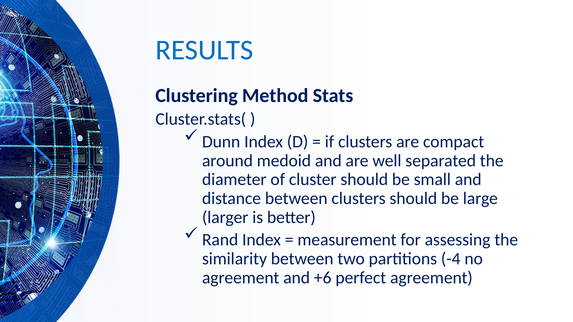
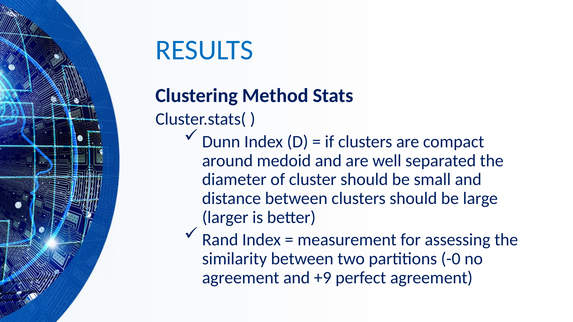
-4: -4 -> -0
+6: +6 -> +9
